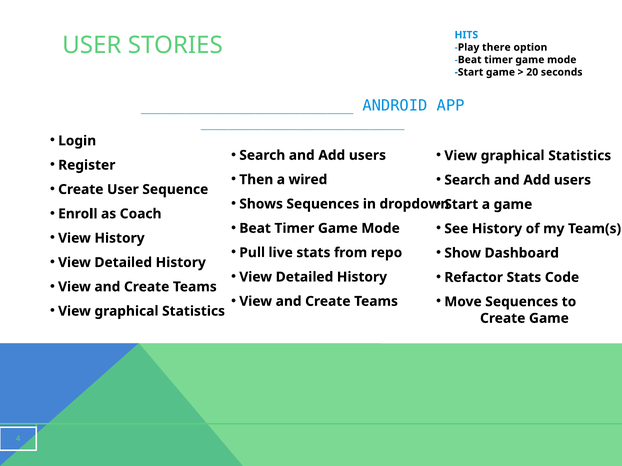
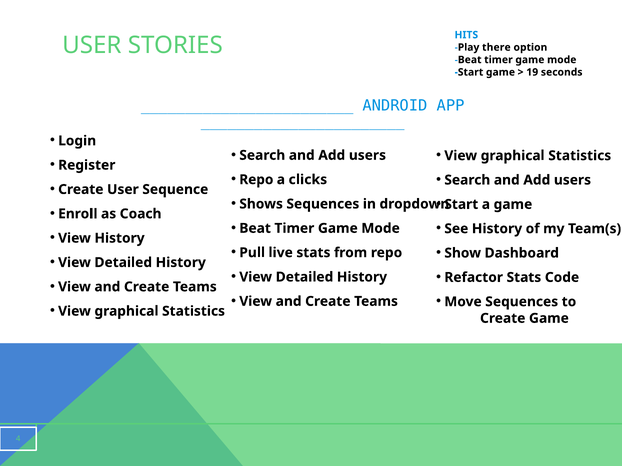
20: 20 -> 19
Then at (256, 180): Then -> Repo
wired: wired -> clicks
